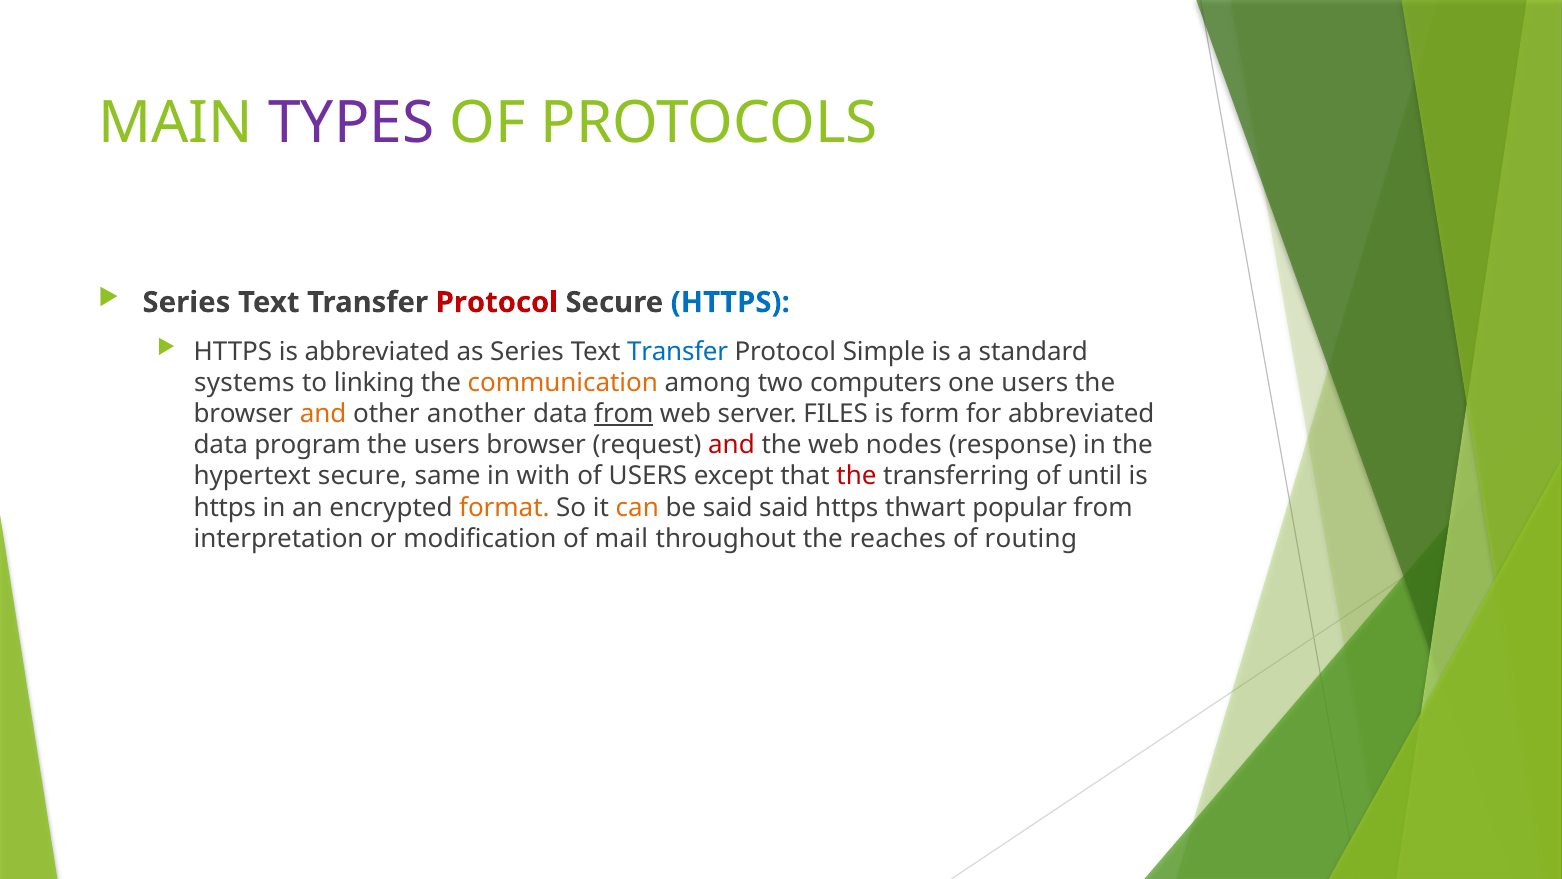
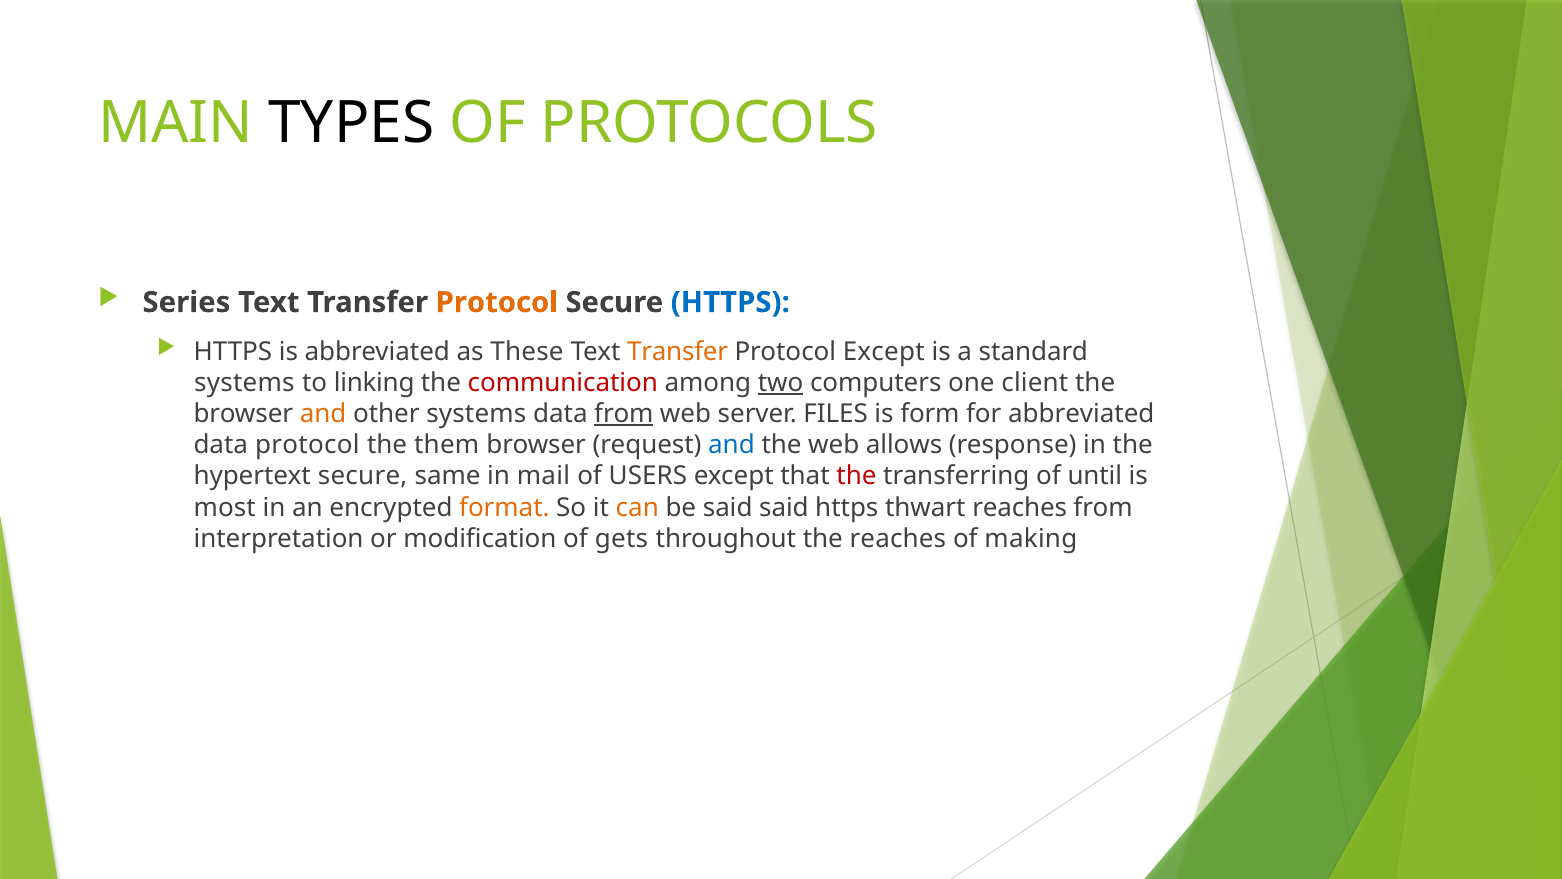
TYPES colour: purple -> black
Protocol at (497, 302) colour: red -> orange
as Series: Series -> These
Transfer at (678, 351) colour: blue -> orange
Protocol Simple: Simple -> Except
communication colour: orange -> red
two underline: none -> present
one users: users -> client
other another: another -> systems
data program: program -> protocol
the users: users -> them
and at (731, 445) colour: red -> blue
nodes: nodes -> allows
with: with -> mail
https at (225, 507): https -> most
thwart popular: popular -> reaches
mail: mail -> gets
routing: routing -> making
